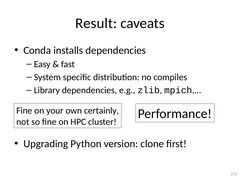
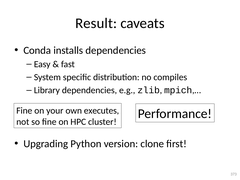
certainly: certainly -> executes
